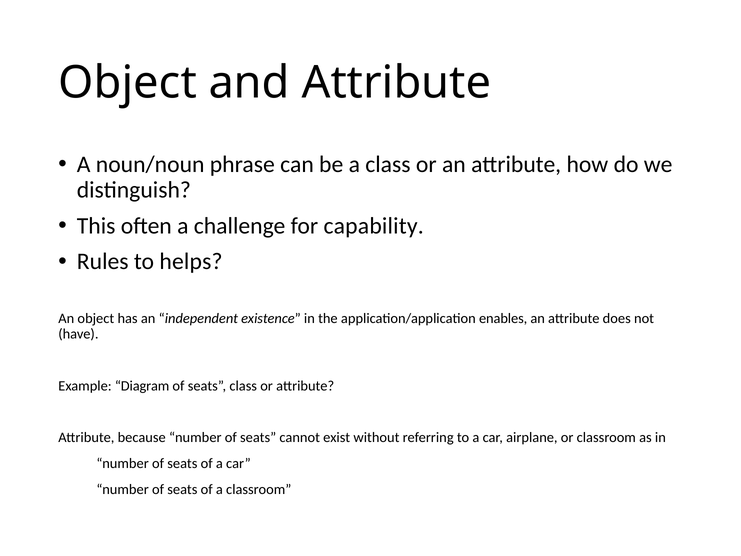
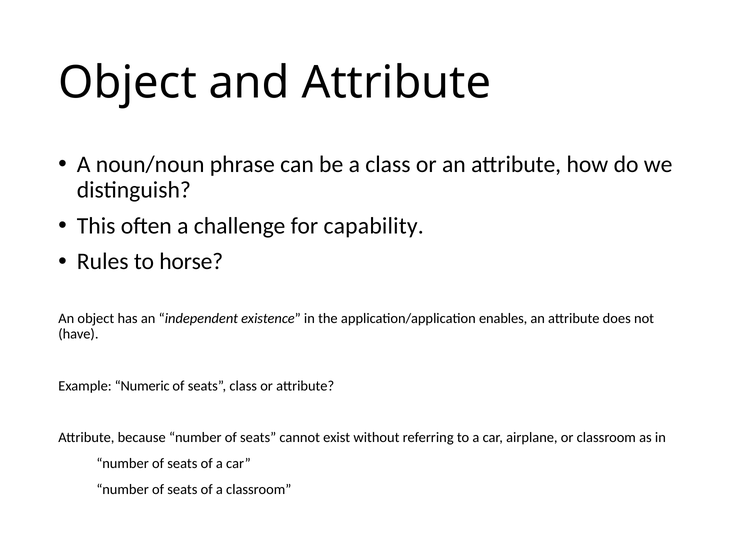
helps: helps -> horse
Diagram: Diagram -> Numeric
